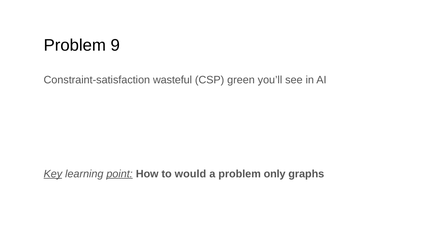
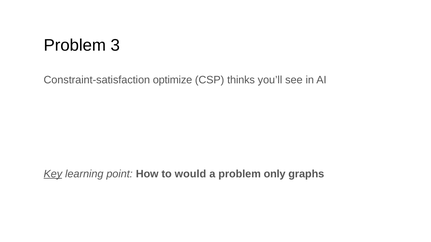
9: 9 -> 3
wasteful: wasteful -> optimize
green: green -> thinks
point underline: present -> none
